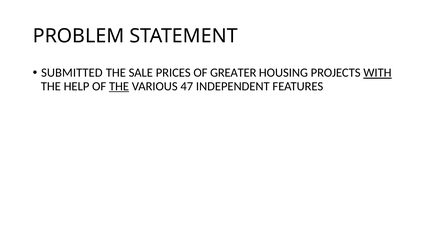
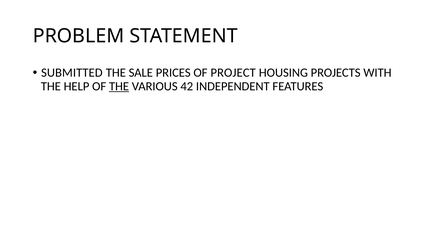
GREATER: GREATER -> PROJECT
WITH underline: present -> none
47: 47 -> 42
